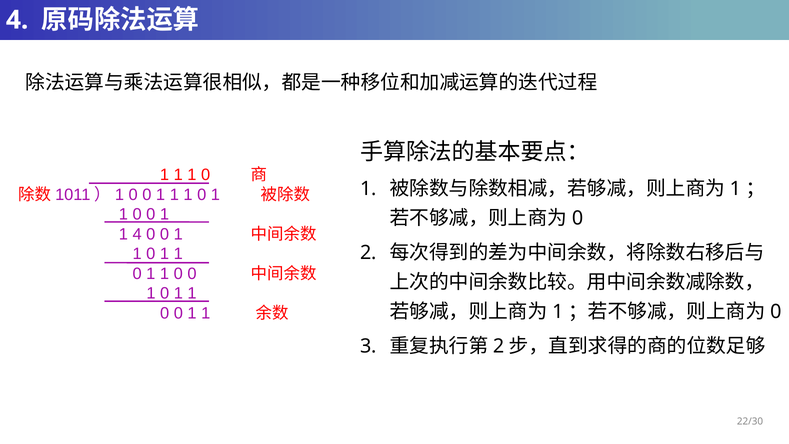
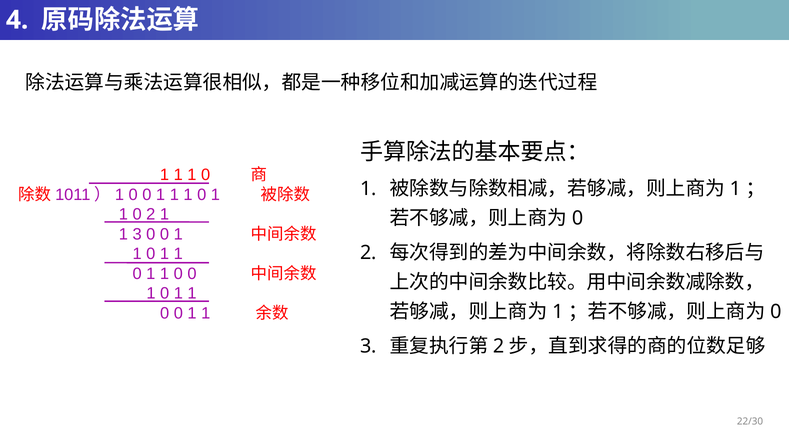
0 at (151, 214): 0 -> 2
1 4: 4 -> 3
